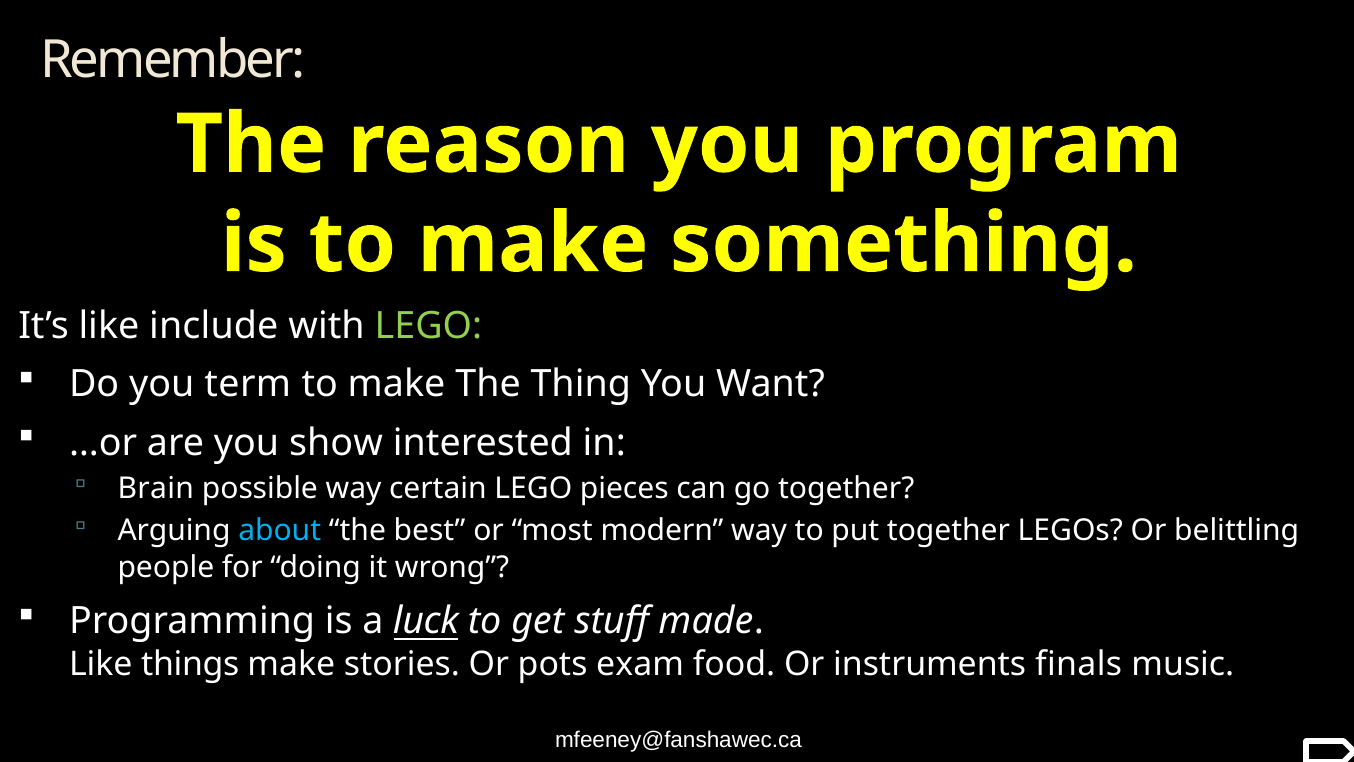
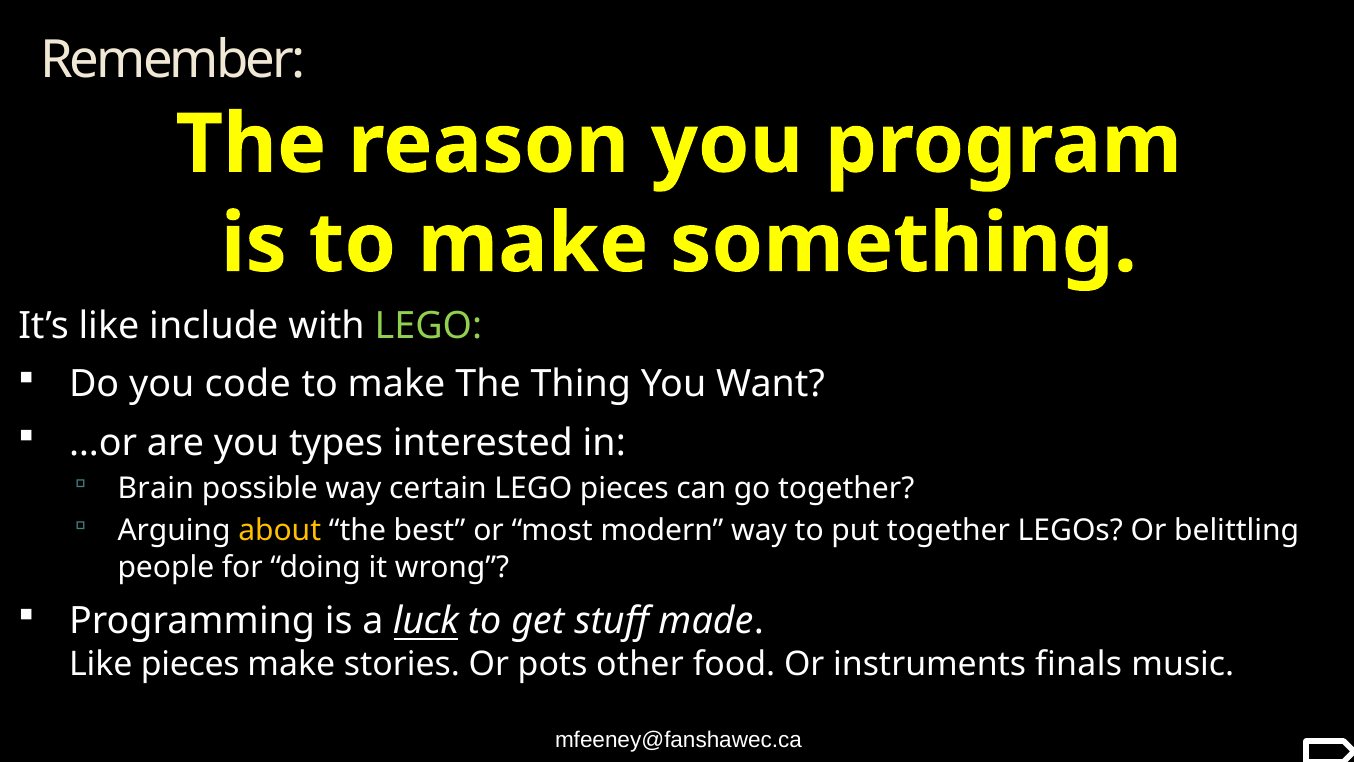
term: term -> code
show: show -> types
about colour: light blue -> yellow
Like things: things -> pieces
exam: exam -> other
